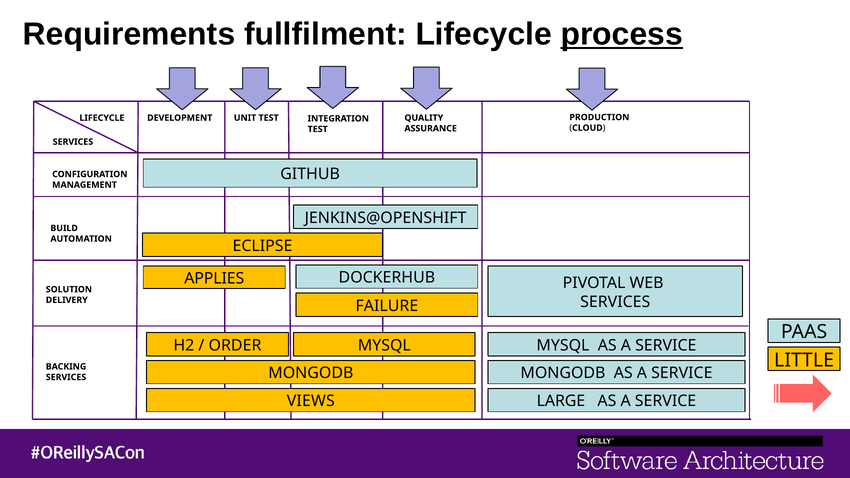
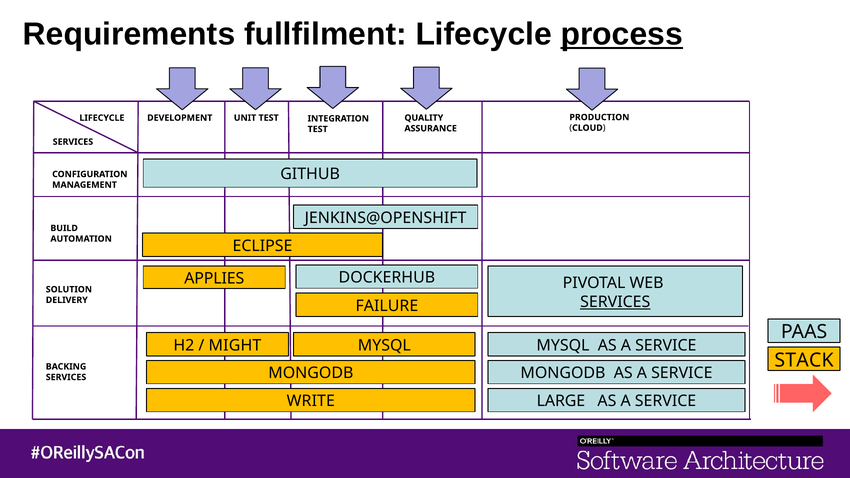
SERVICES at (615, 302) underline: none -> present
ORDER: ORDER -> MIGHT
LITTLE: LITTLE -> STACK
VIEWS: VIEWS -> WRITE
